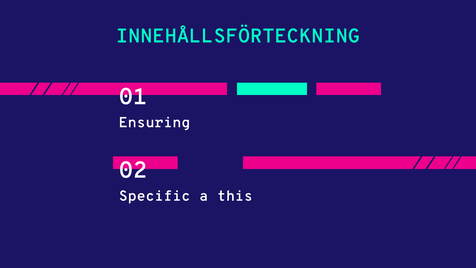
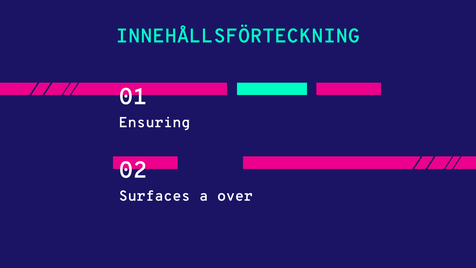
Specific: Specific -> Surfaces
this: this -> over
